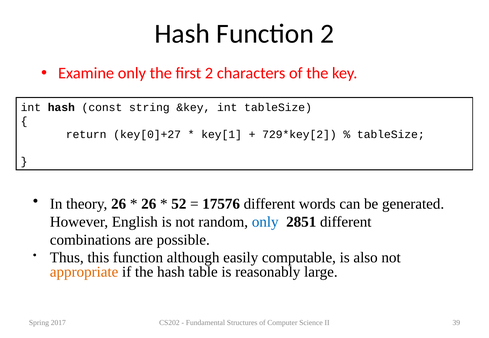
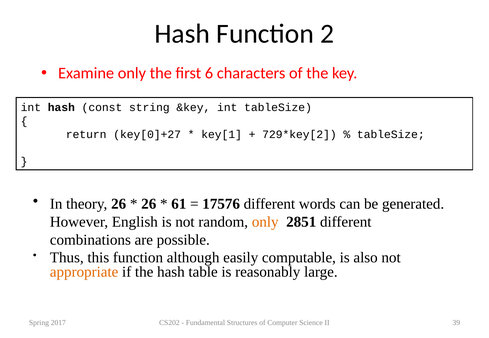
first 2: 2 -> 6
52: 52 -> 61
only at (265, 222) colour: blue -> orange
